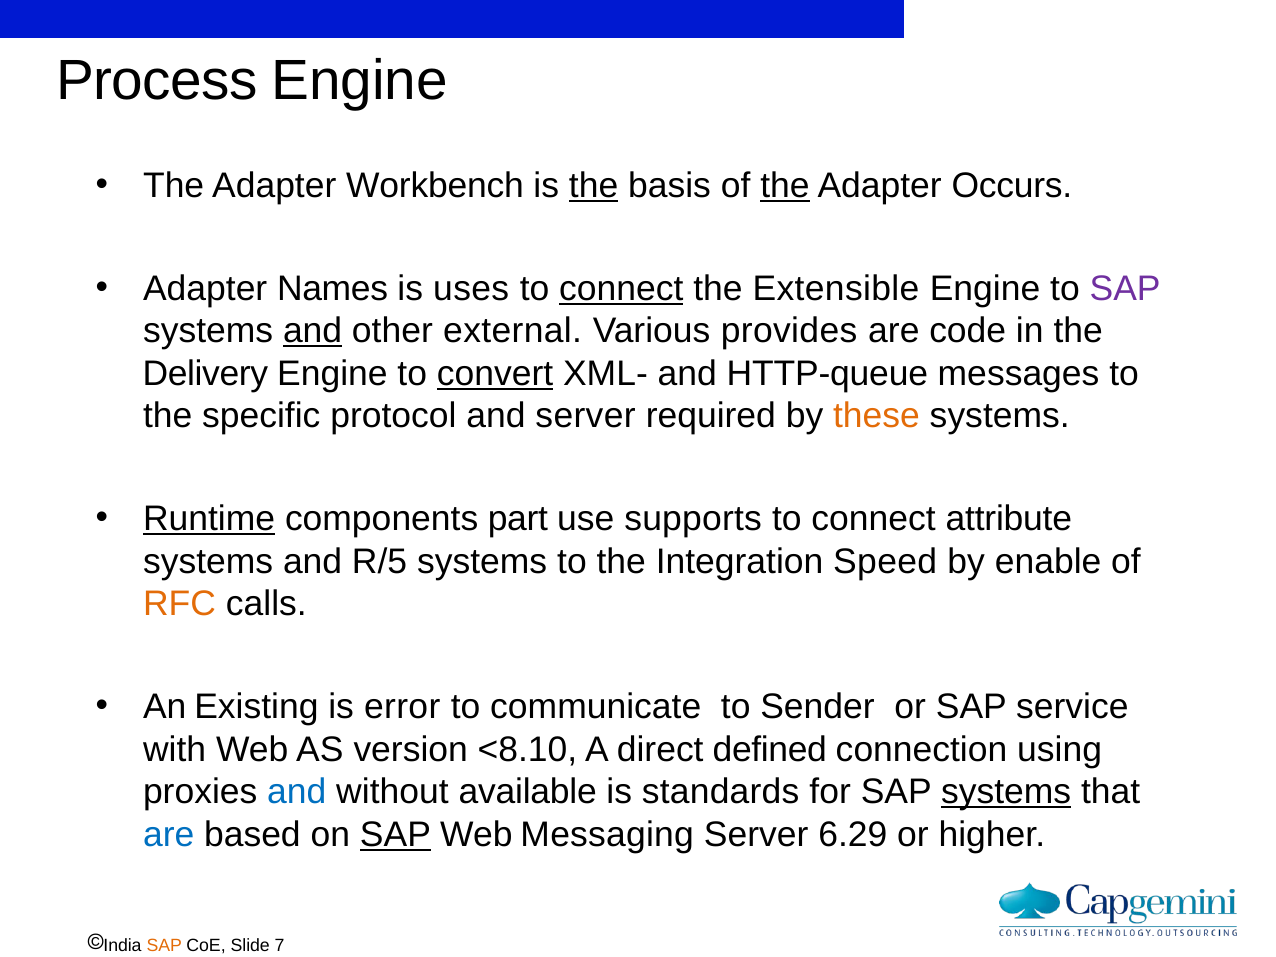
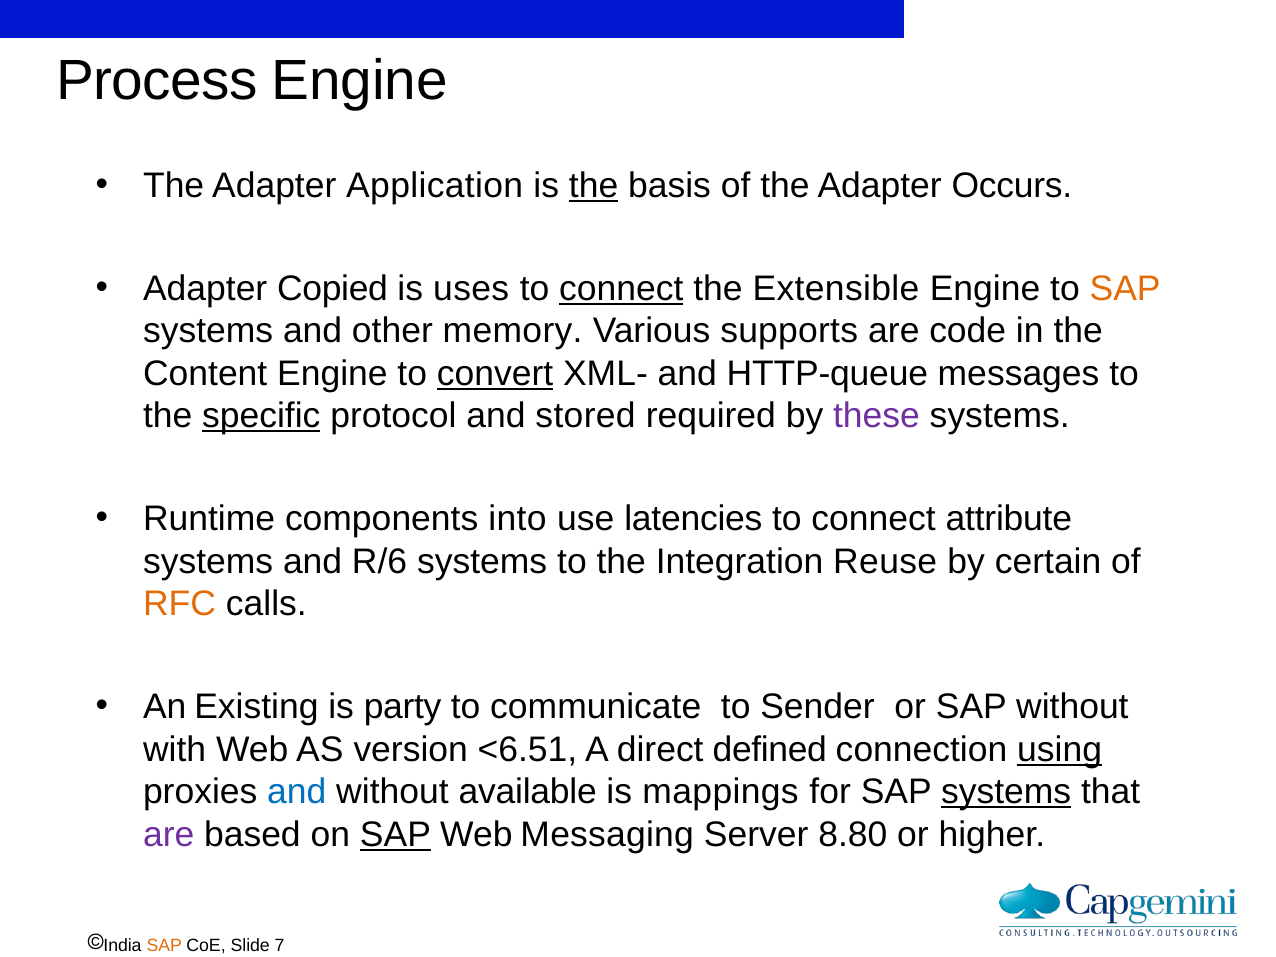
Workbench: Workbench -> Application
the at (785, 186) underline: present -> none
Names: Names -> Copied
SAP at (1125, 289) colour: purple -> orange
and at (313, 331) underline: present -> none
external: external -> memory
provides: provides -> supports
Delivery: Delivery -> Content
specific underline: none -> present
and server: server -> stored
these colour: orange -> purple
Runtime underline: present -> none
part: part -> into
supports: supports -> latencies
R/5: R/5 -> R/6
Speed: Speed -> Reuse
enable: enable -> certain
error: error -> party
SAP service: service -> without
<8.10: <8.10 -> <6.51
using underline: none -> present
standards: standards -> mappings
are at (169, 834) colour: blue -> purple
6.29: 6.29 -> 8.80
